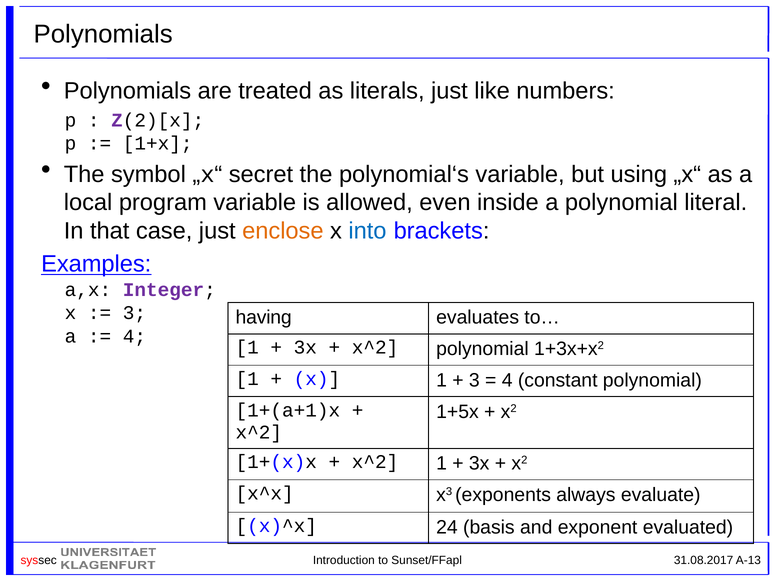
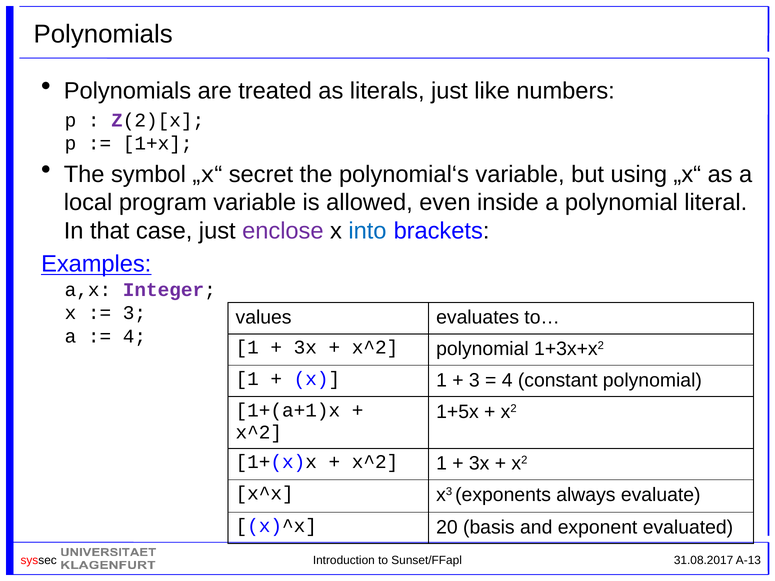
enclose colour: orange -> purple
having: having -> values
24: 24 -> 20
